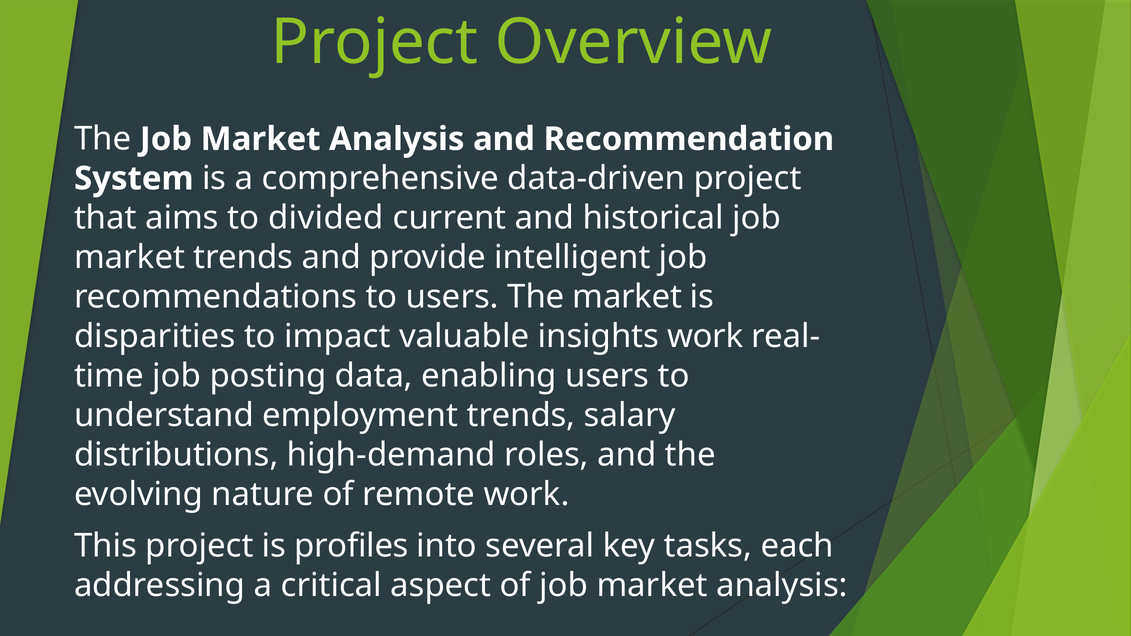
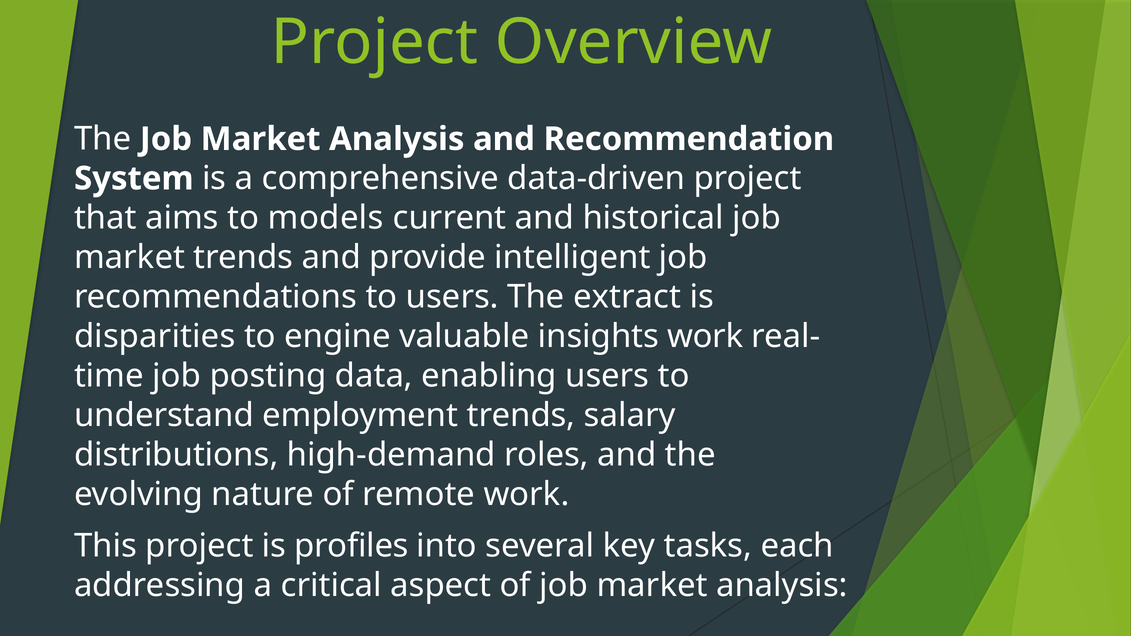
divided: divided -> models
The market: market -> extract
impact: impact -> engine
